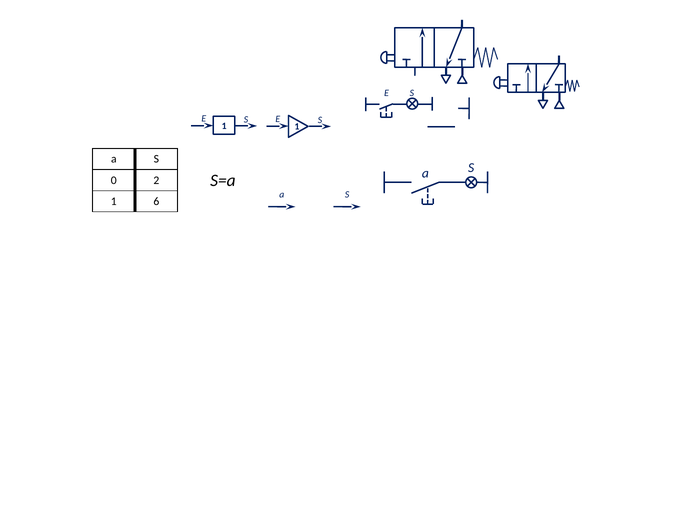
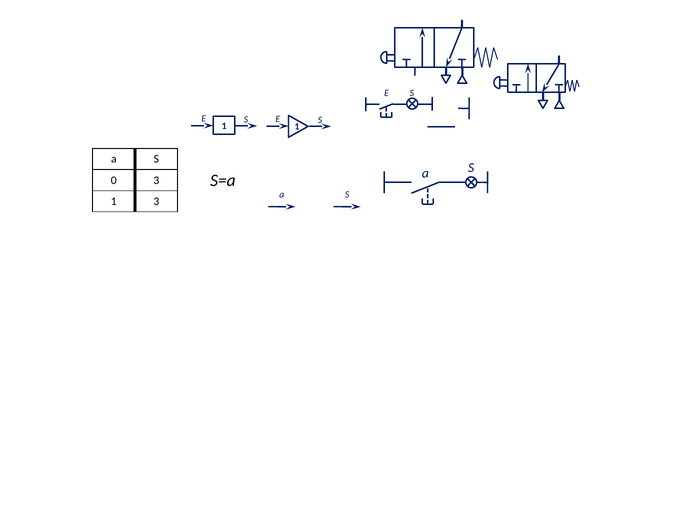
0 2: 2 -> 3
1 6: 6 -> 3
